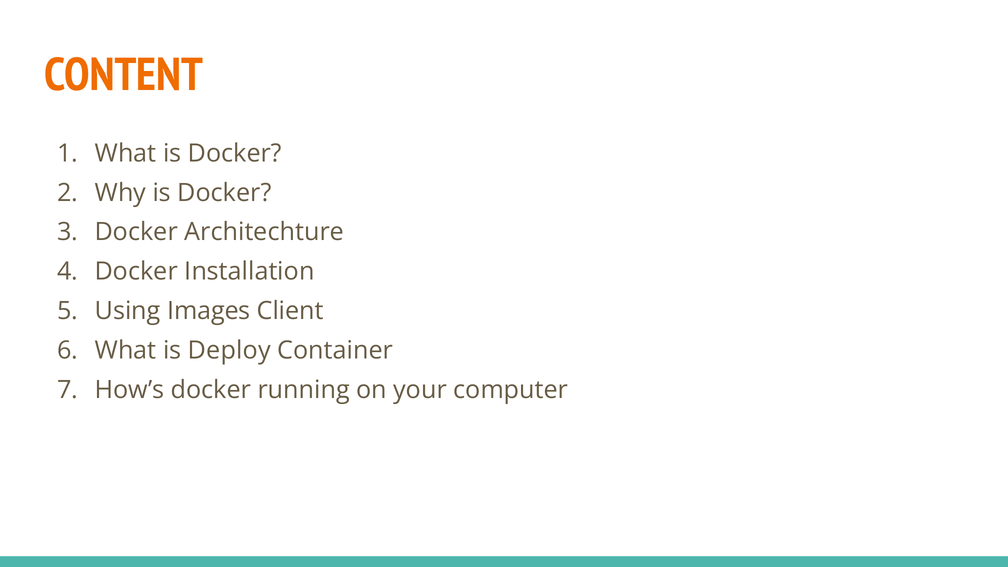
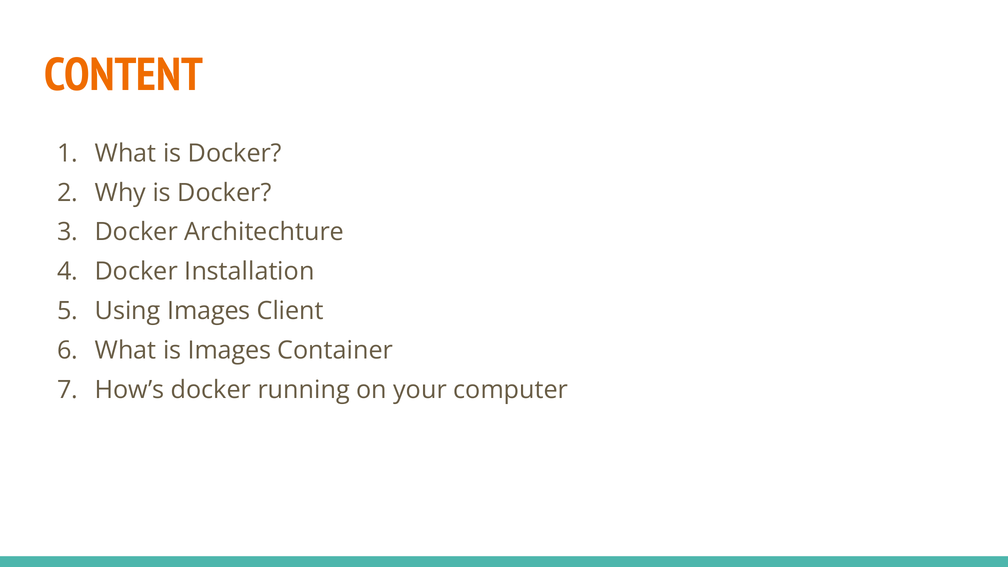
is Deploy: Deploy -> Images
